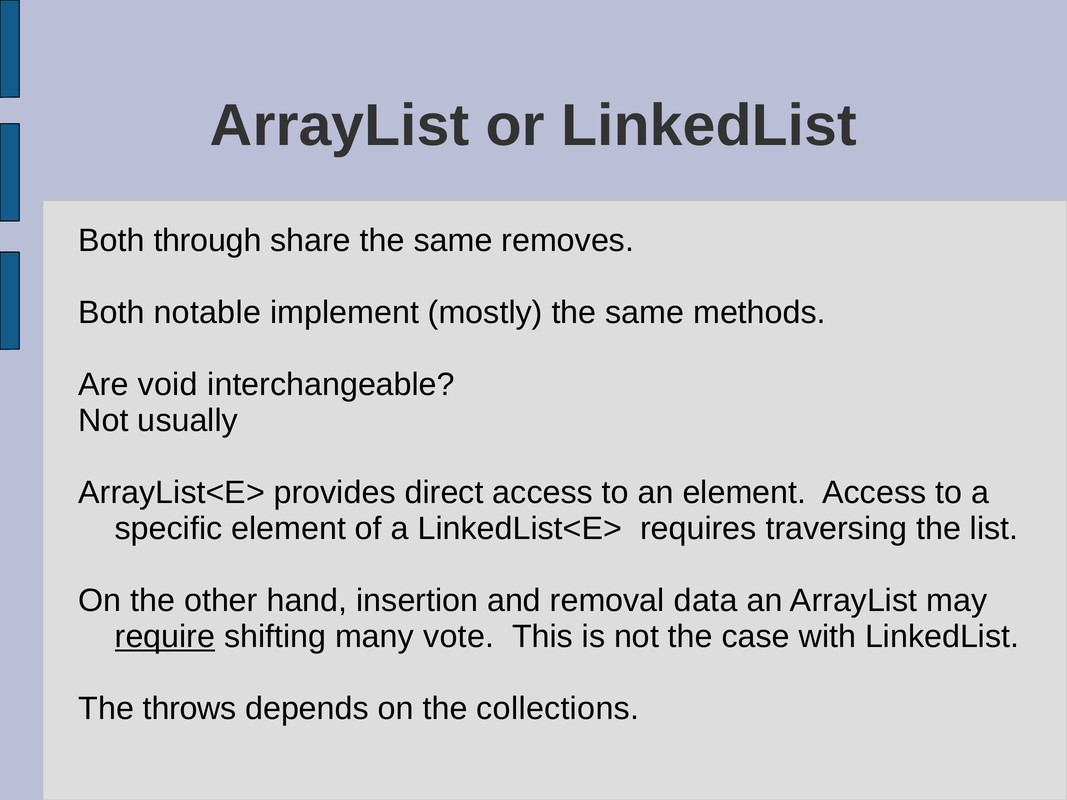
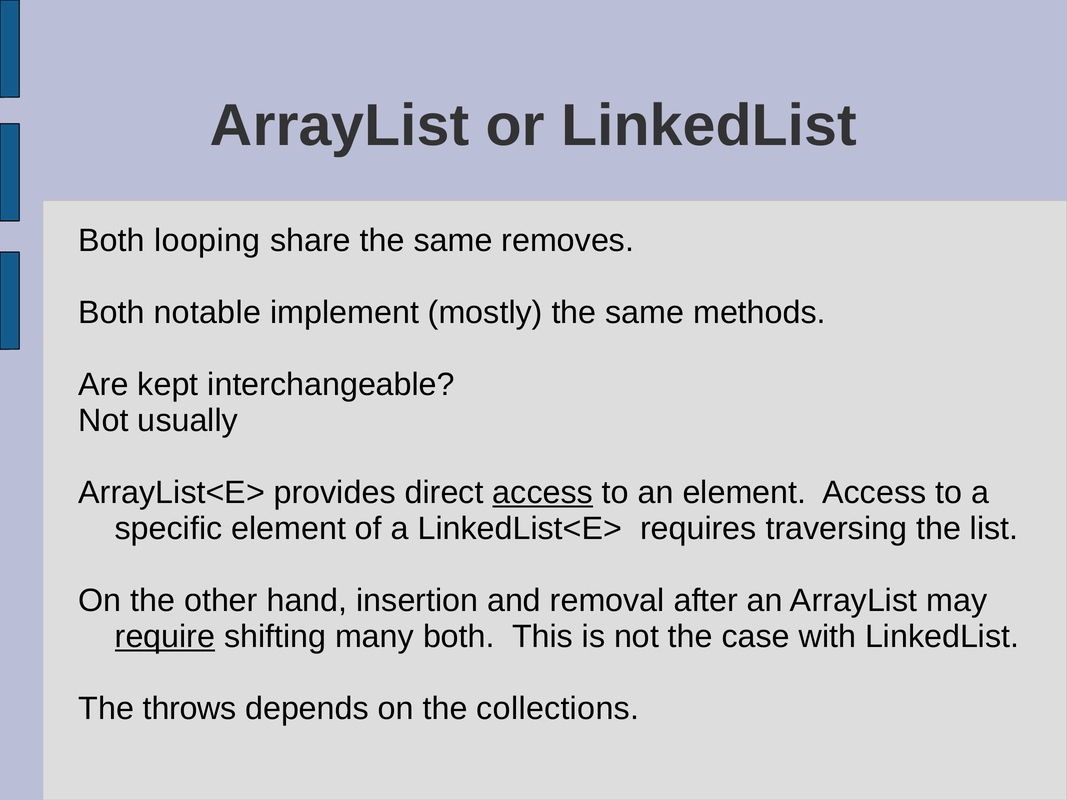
through: through -> looping
void: void -> kept
access at (543, 493) underline: none -> present
data: data -> after
many vote: vote -> both
